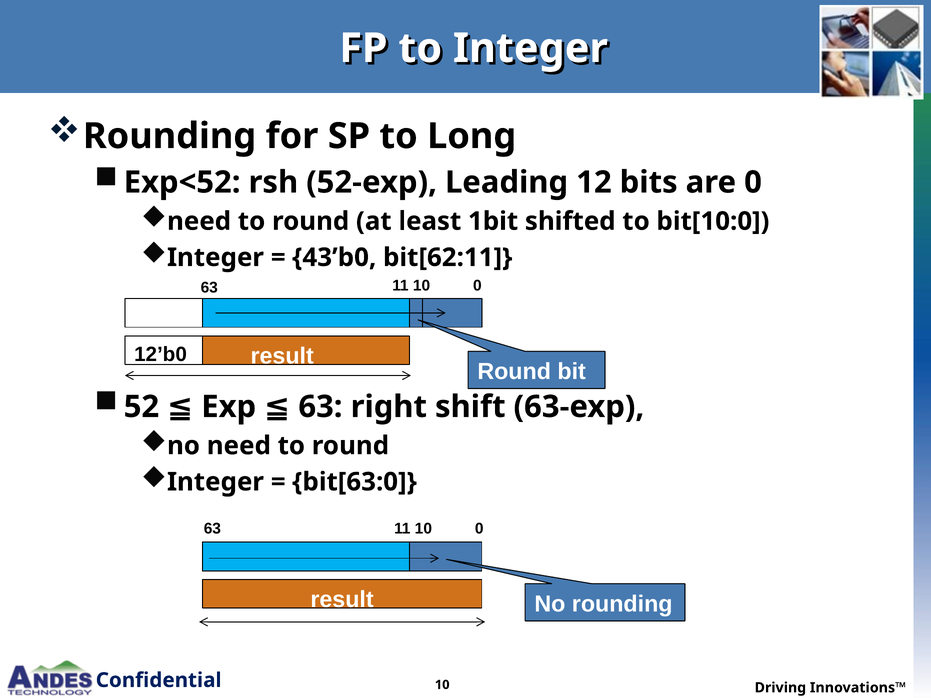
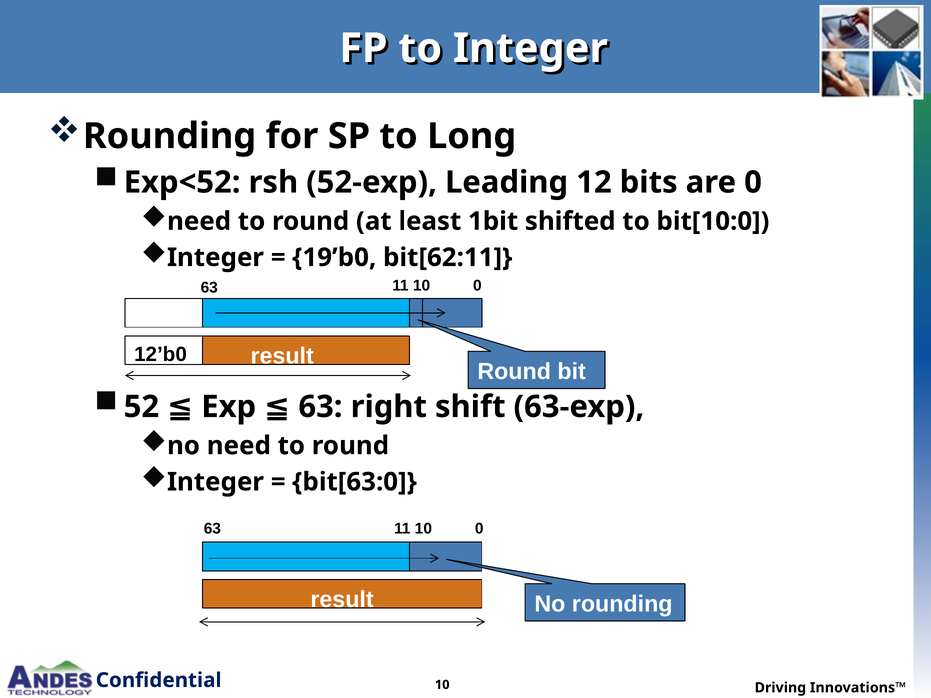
43’b0: 43’b0 -> 19’b0
